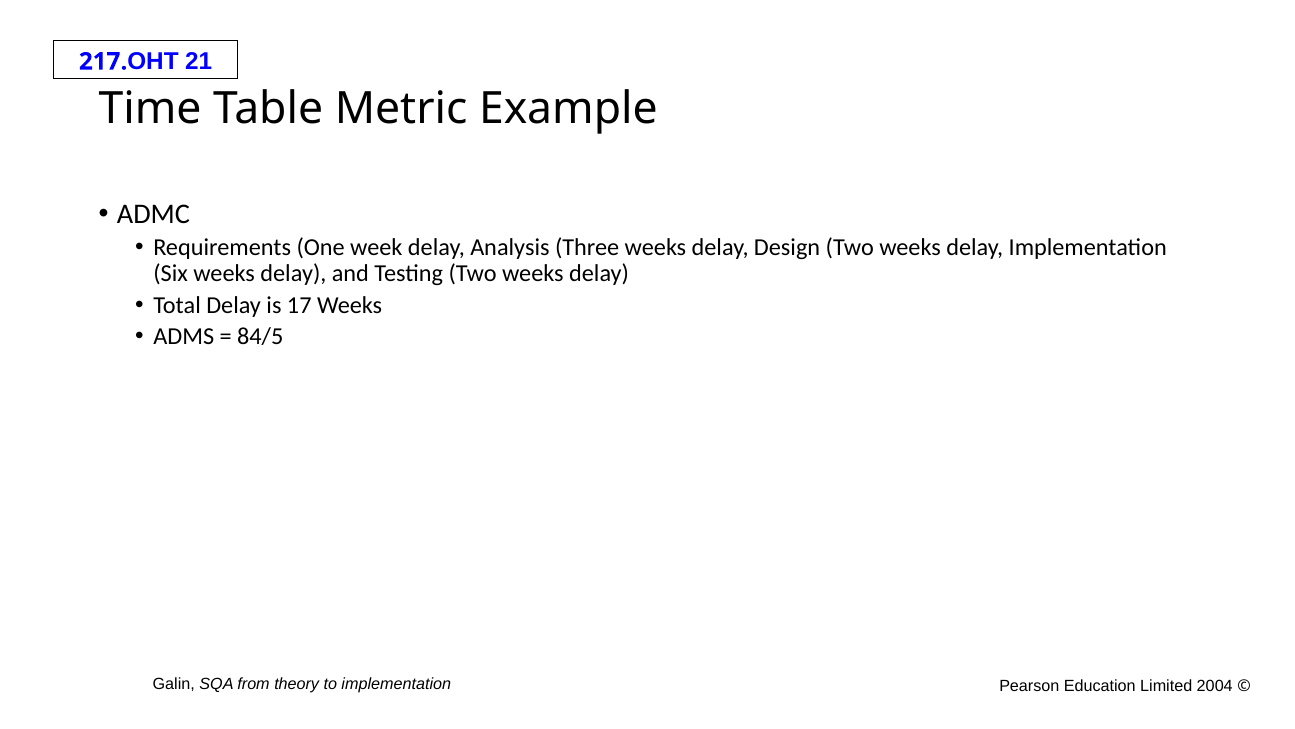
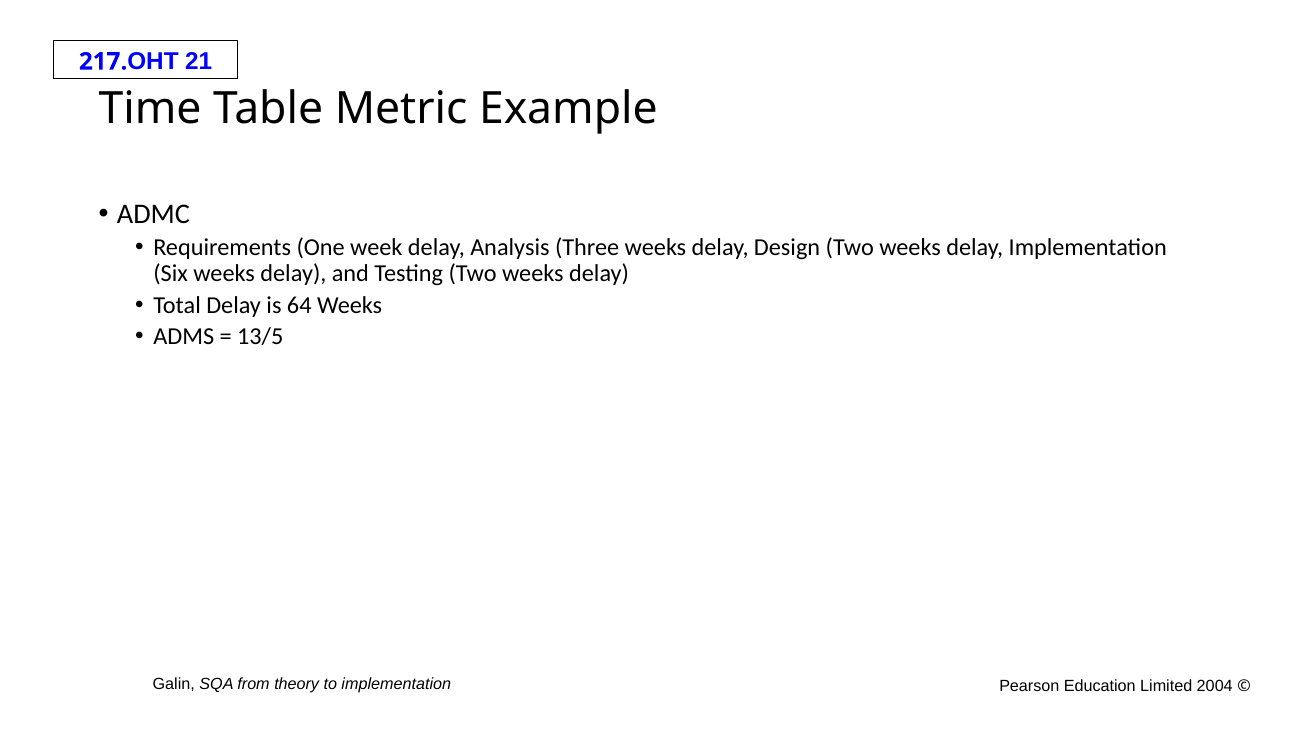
17: 17 -> 64
84/5: 84/5 -> 13/5
